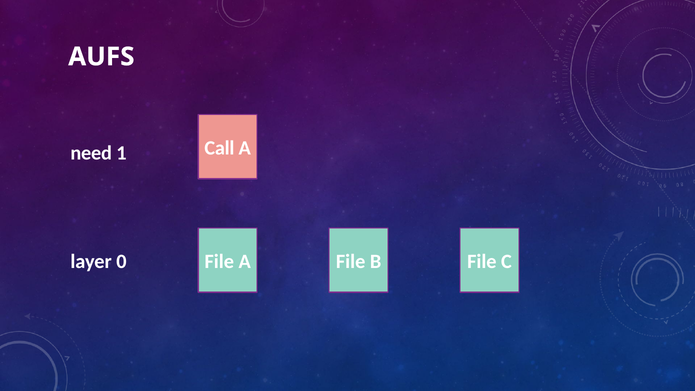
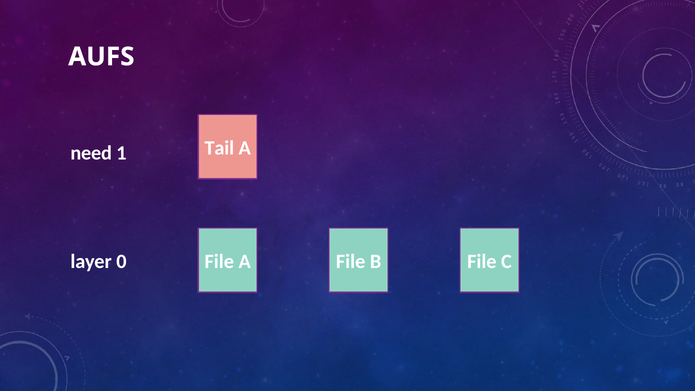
Call: Call -> Tail
